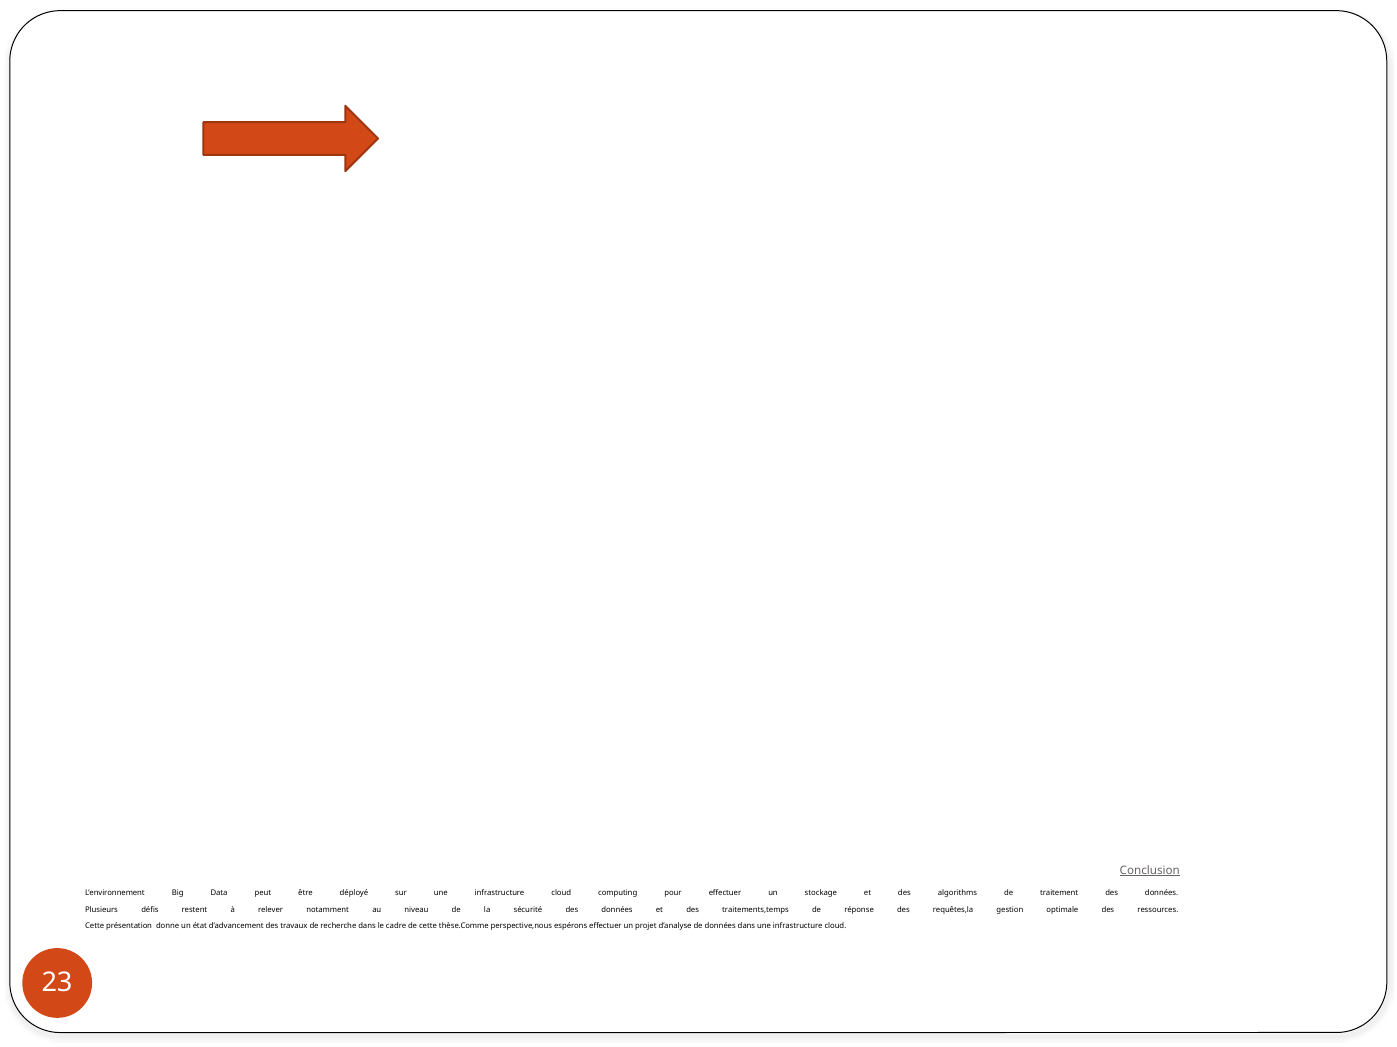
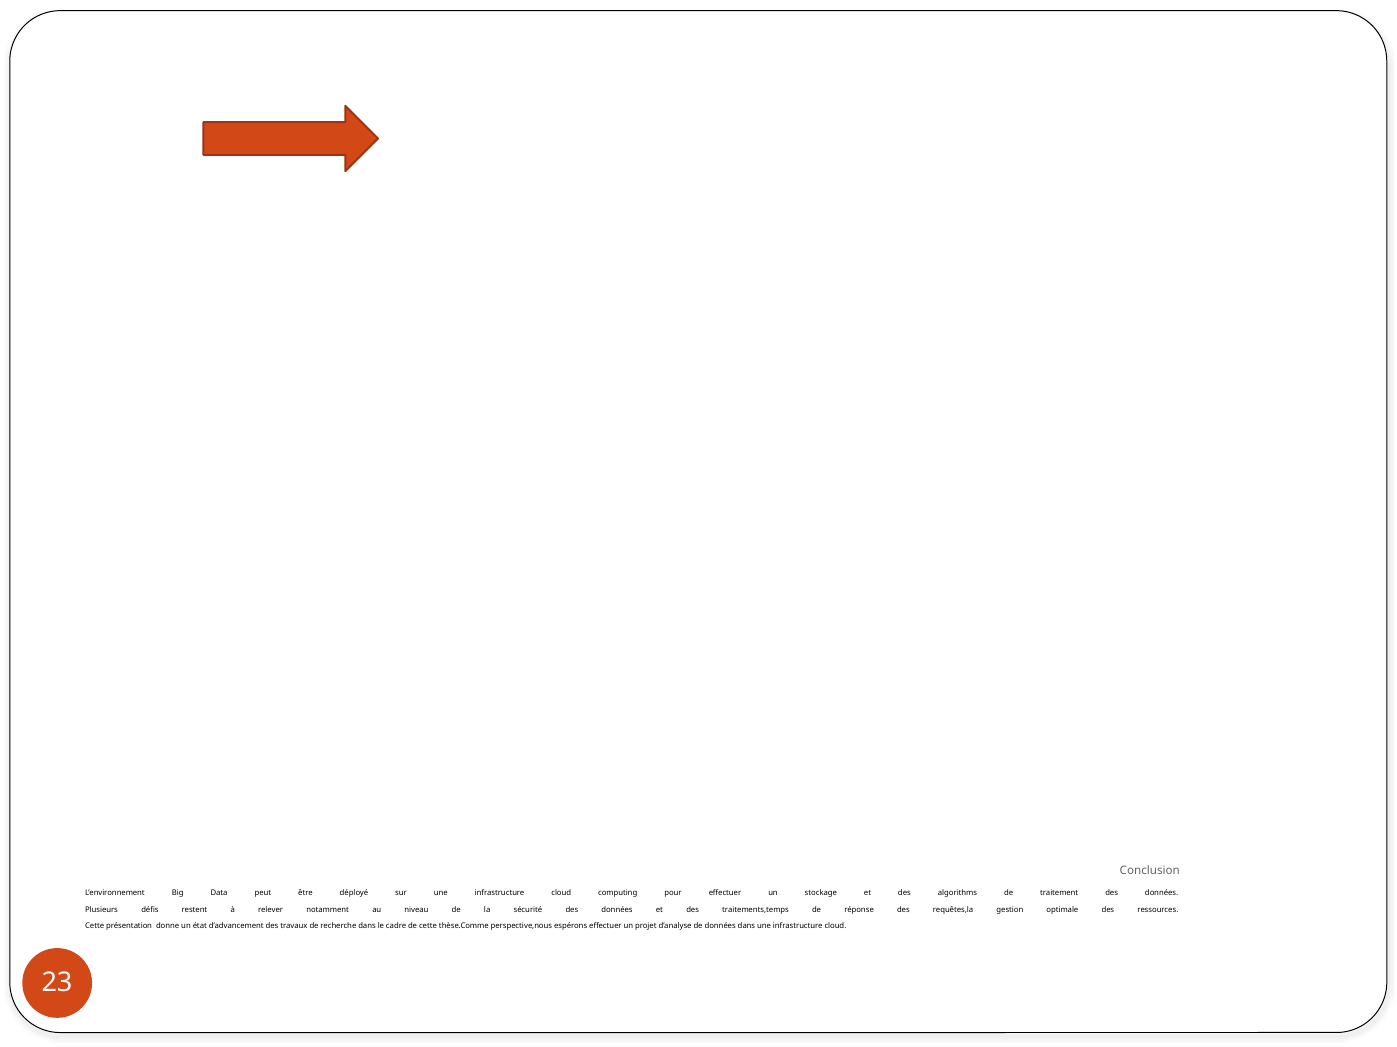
Conclusion underline: present -> none
